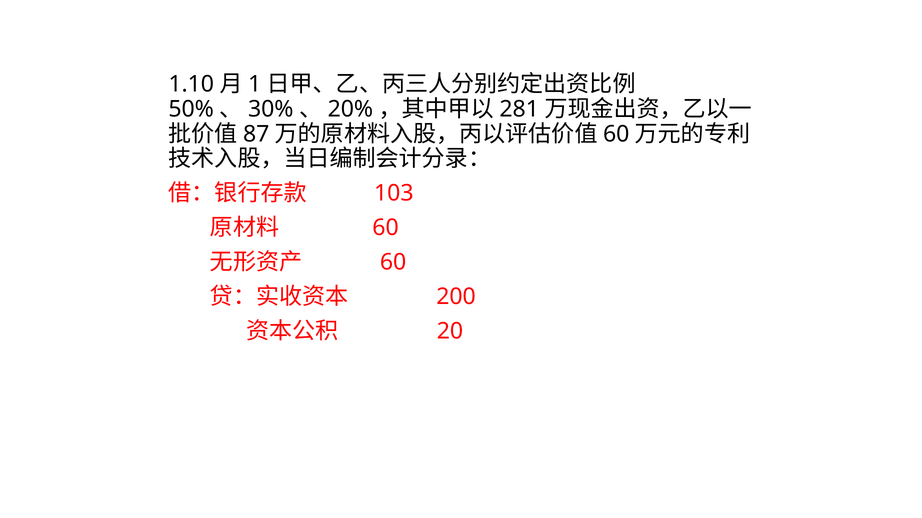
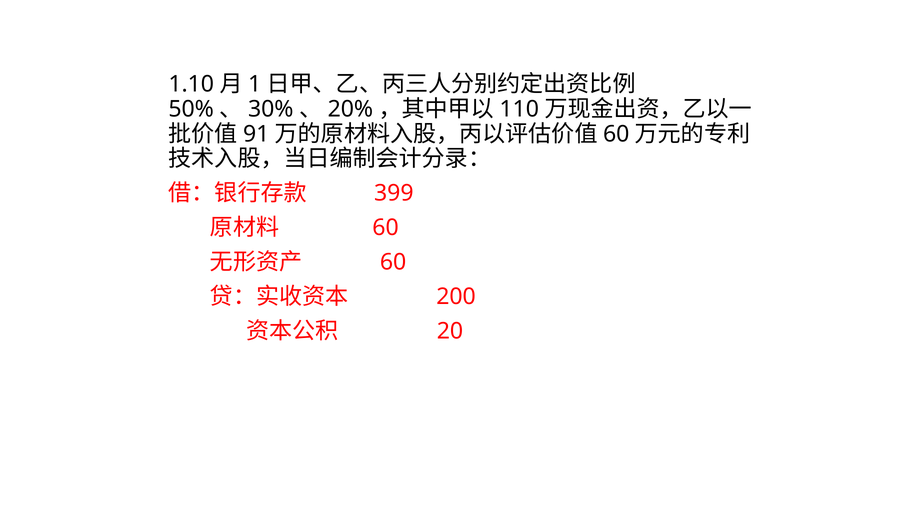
281: 281 -> 110
87: 87 -> 91
103: 103 -> 399
